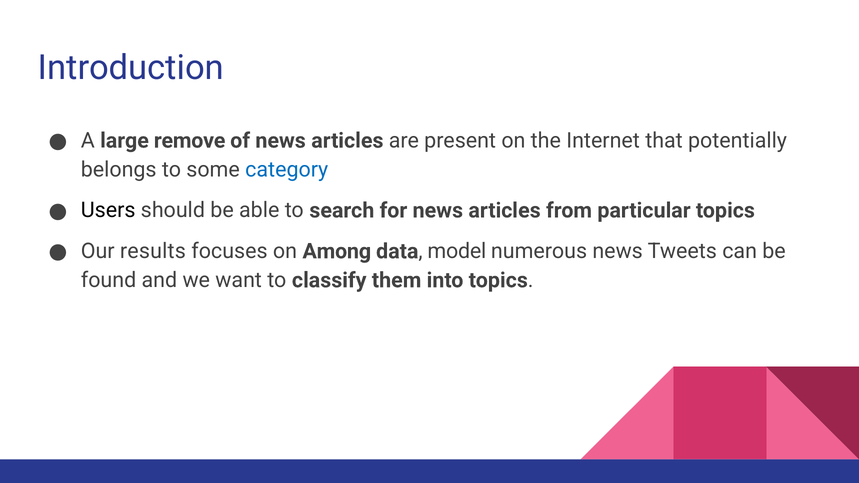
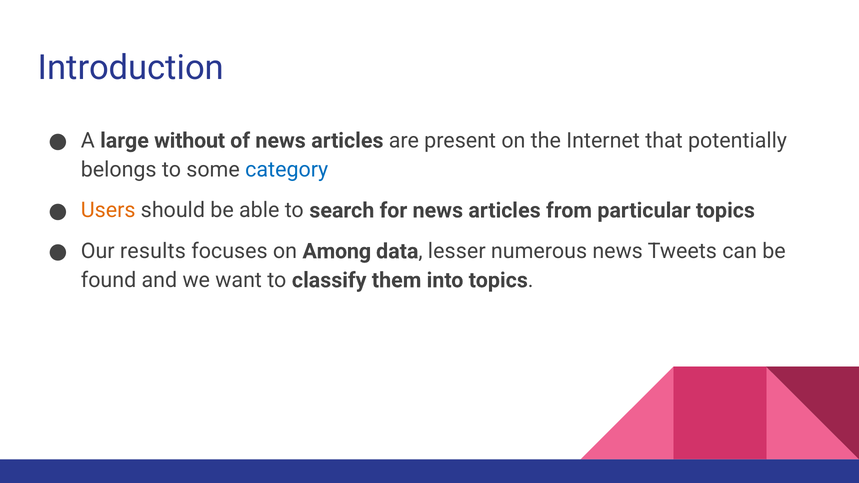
remove: remove -> without
Users colour: black -> orange
model: model -> lesser
